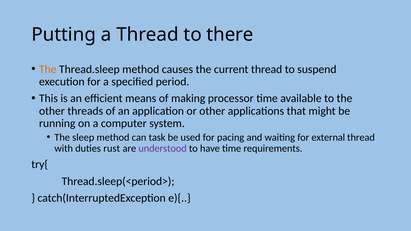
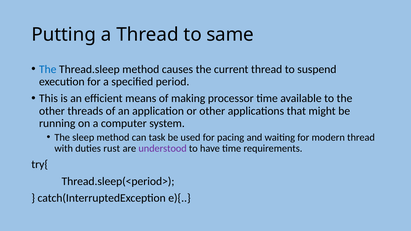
there: there -> same
The at (48, 69) colour: orange -> blue
external: external -> modern
